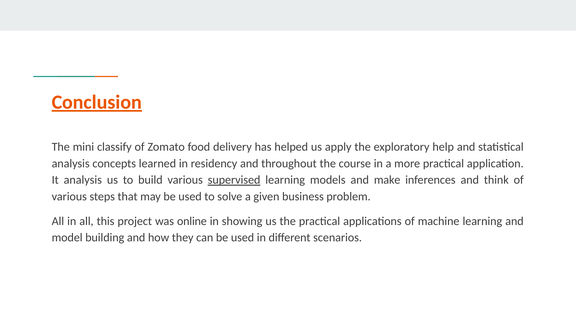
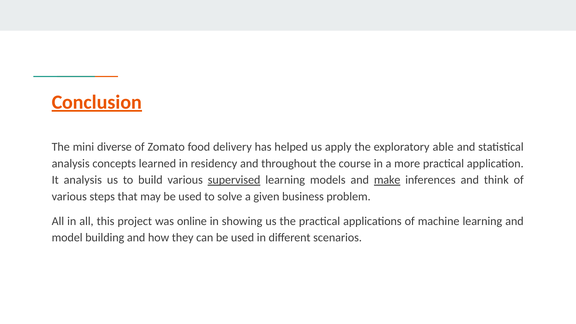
classify: classify -> diverse
help: help -> able
make underline: none -> present
